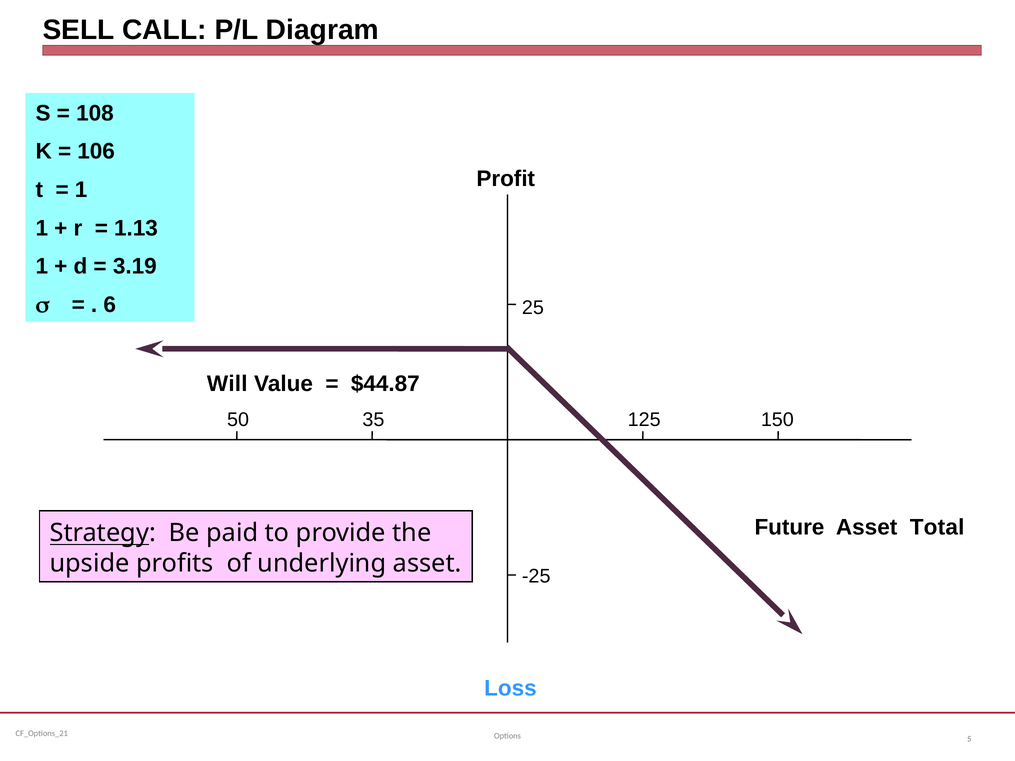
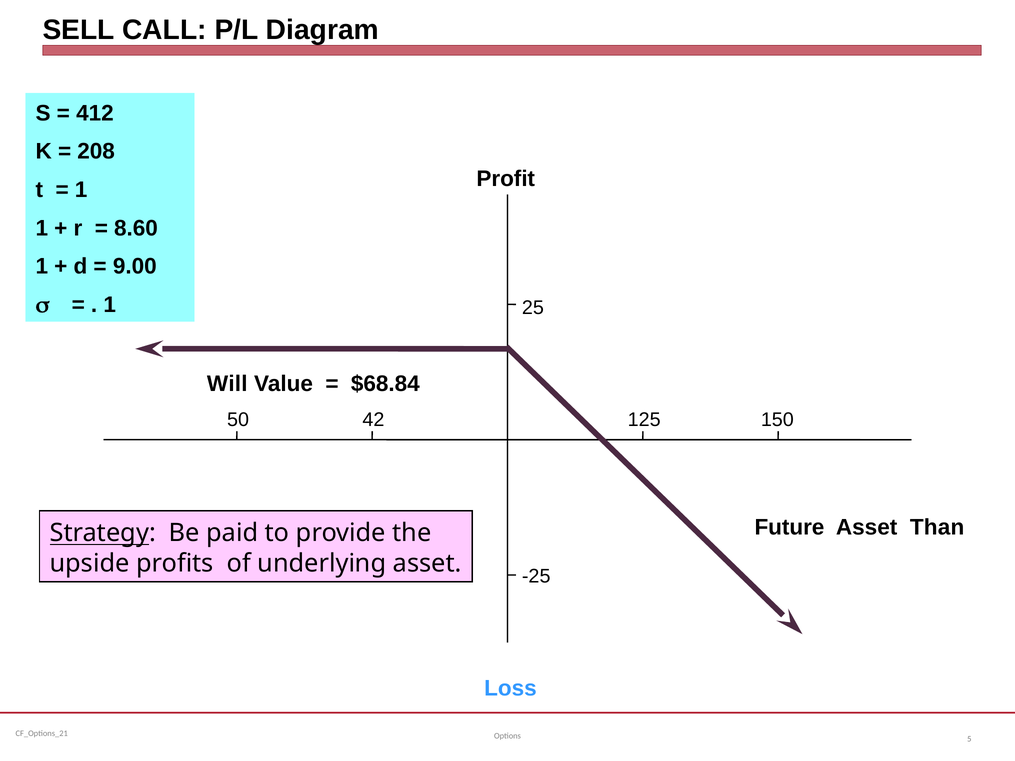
108: 108 -> 412
106: 106 -> 208
1.13: 1.13 -> 8.60
3.19: 3.19 -> 9.00
6 at (110, 305): 6 -> 1
$44.87: $44.87 -> $68.84
35: 35 -> 42
Total: Total -> Than
